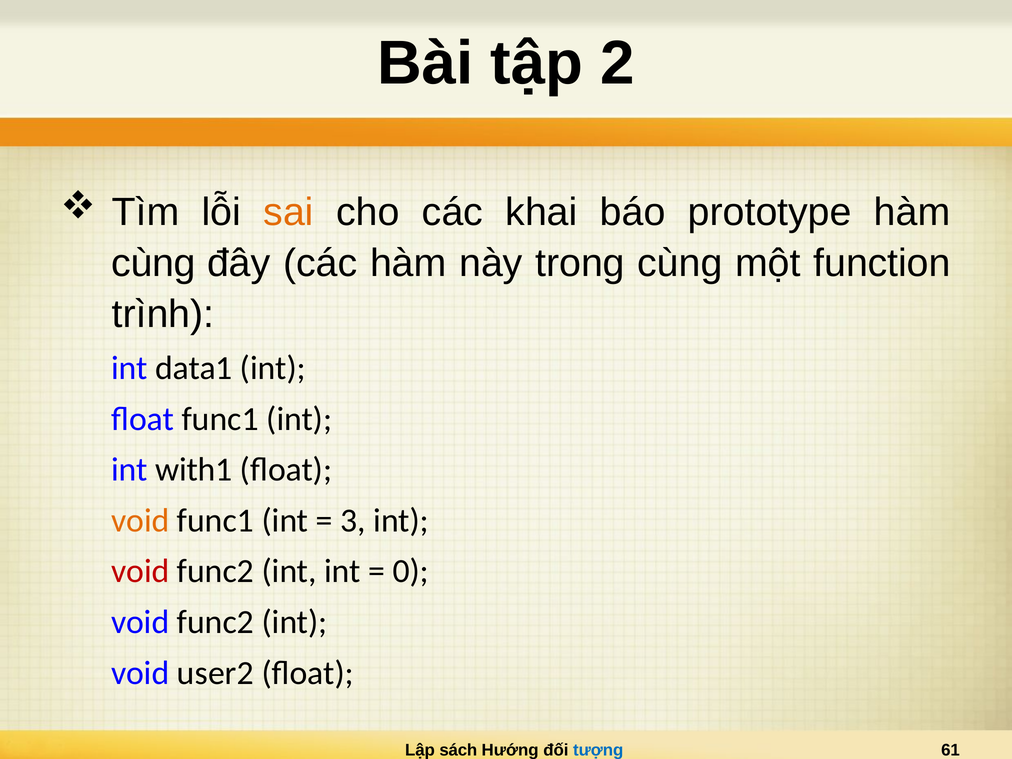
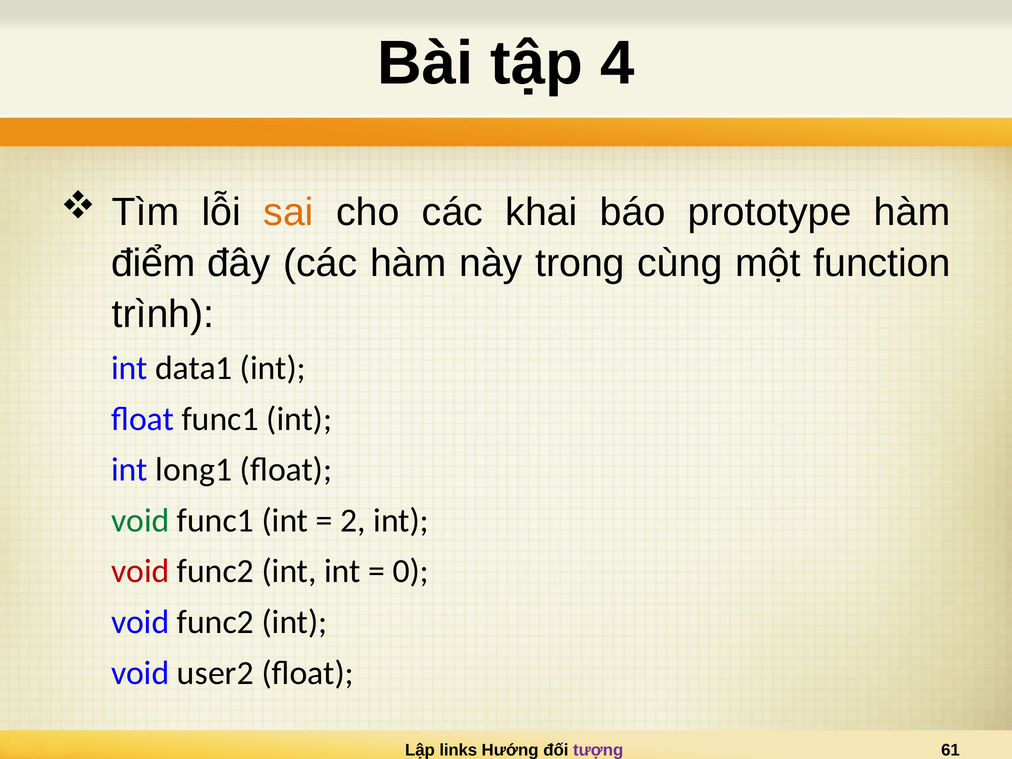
2: 2 -> 4
cùng at (153, 263): cùng -> điểm
with1: with1 -> long1
void at (140, 520) colour: orange -> green
3: 3 -> 2
sách: sách -> links
tượng colour: blue -> purple
